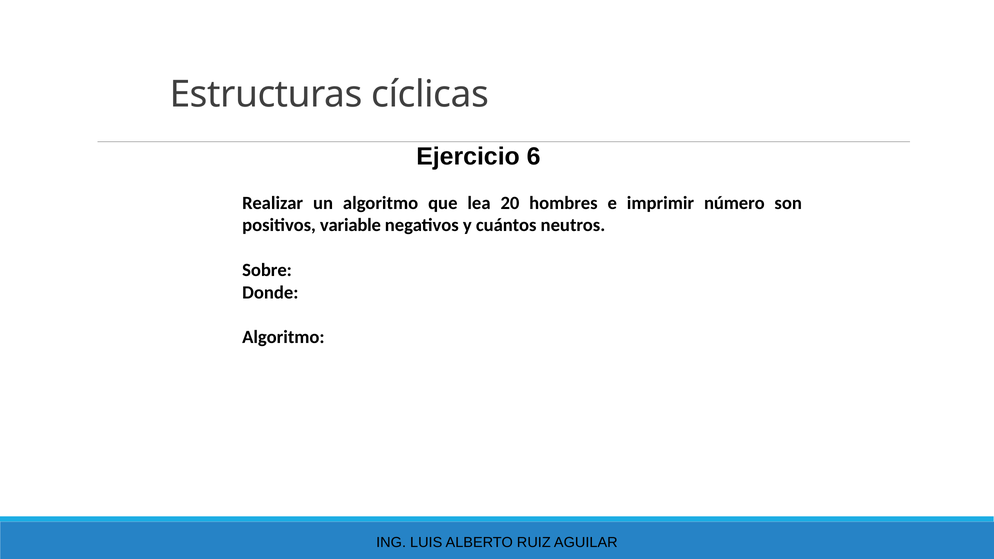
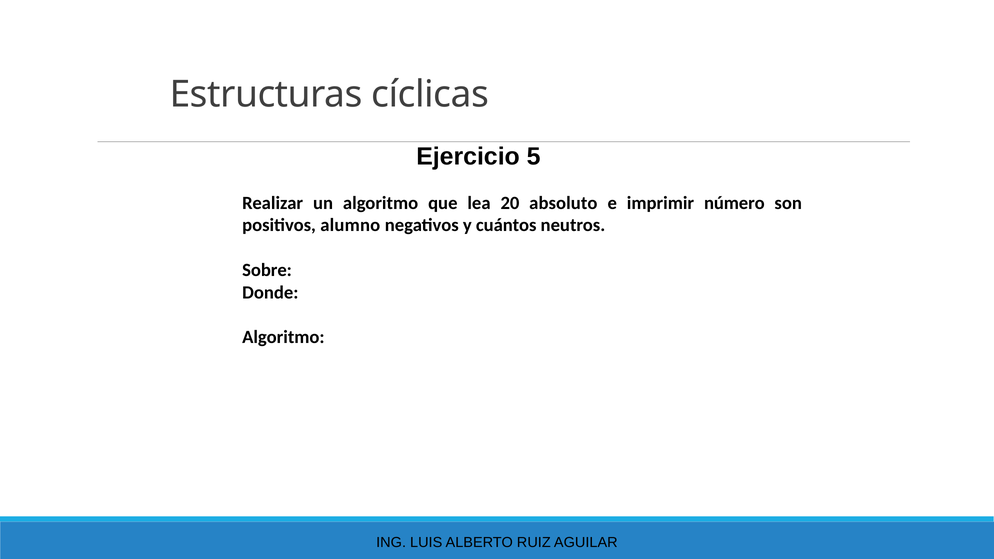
6: 6 -> 5
hombres: hombres -> absoluto
variable: variable -> alumno
